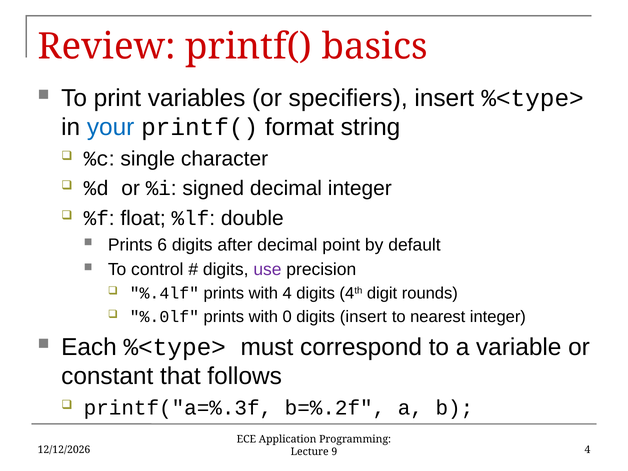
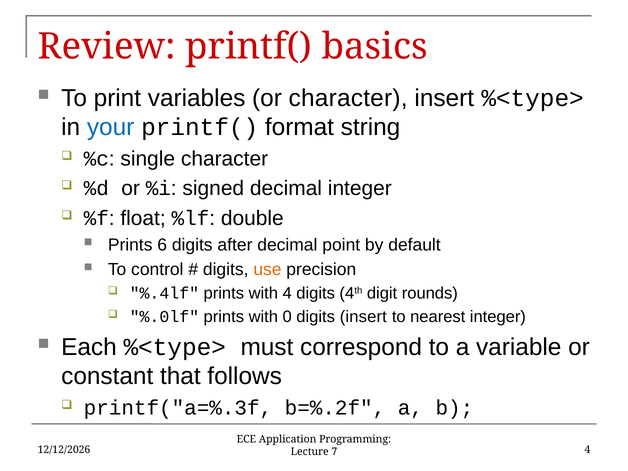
or specifiers: specifiers -> character
use colour: purple -> orange
9: 9 -> 7
